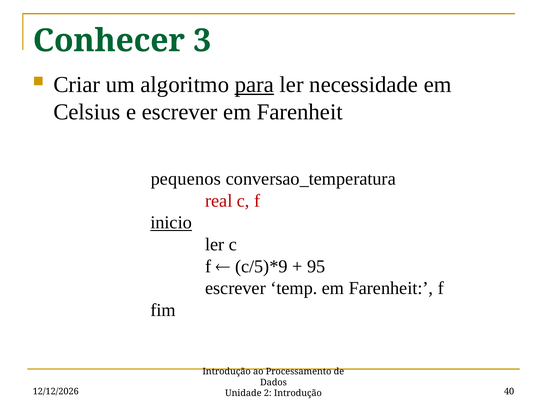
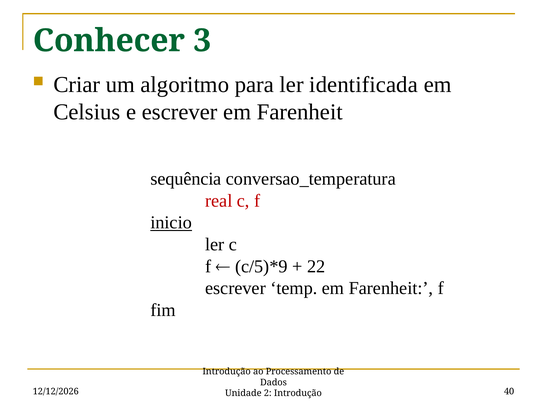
para underline: present -> none
necessidade: necessidade -> identificada
pequenos: pequenos -> sequência
95: 95 -> 22
